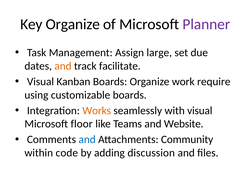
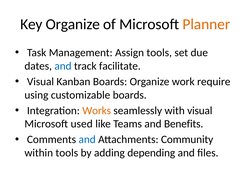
Planner colour: purple -> orange
Assign large: large -> tools
and at (63, 66) colour: orange -> blue
floor: floor -> used
Website: Website -> Benefits
within code: code -> tools
discussion: discussion -> depending
